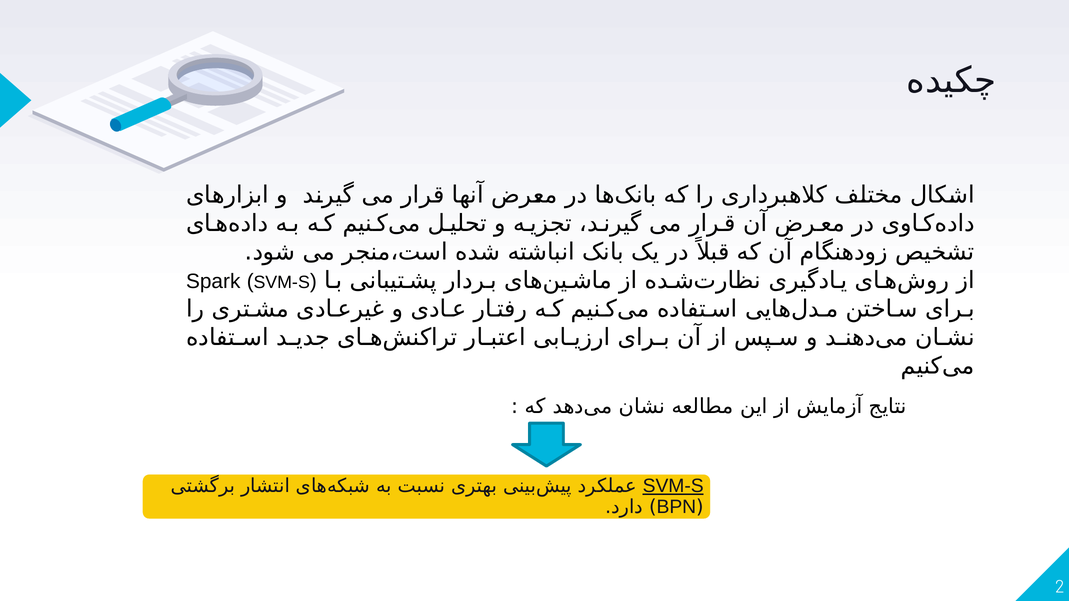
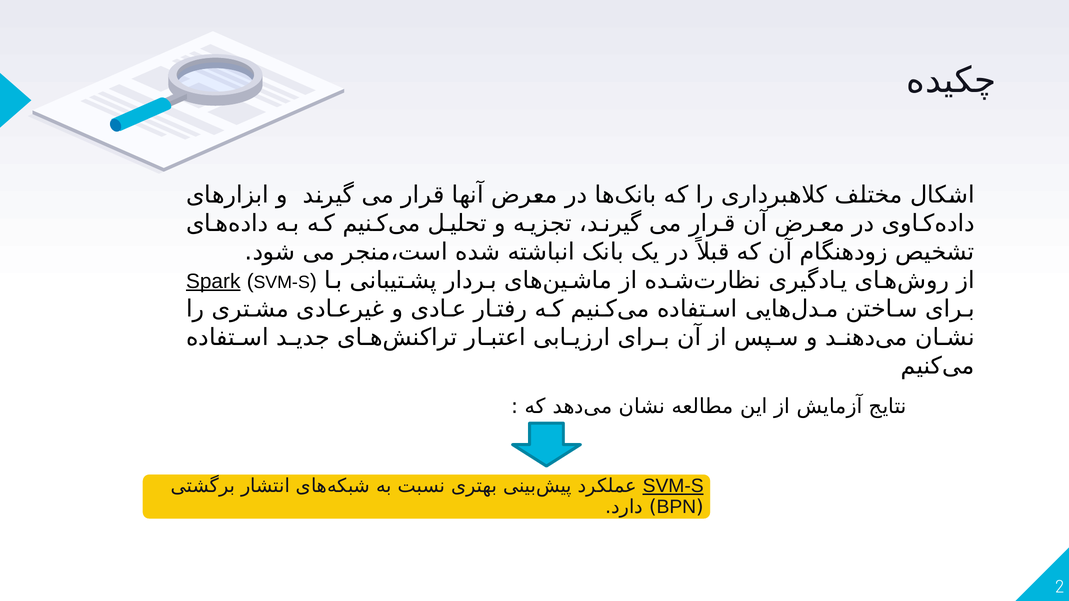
Spark underline: none -> present
